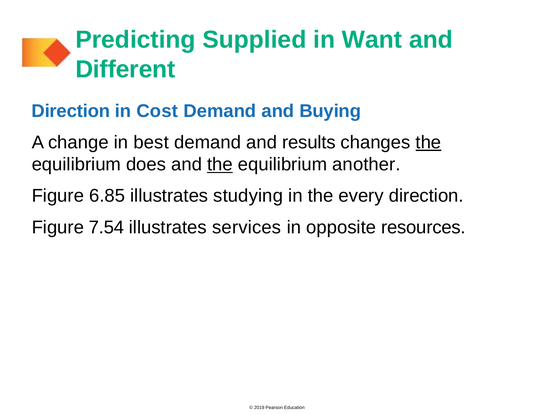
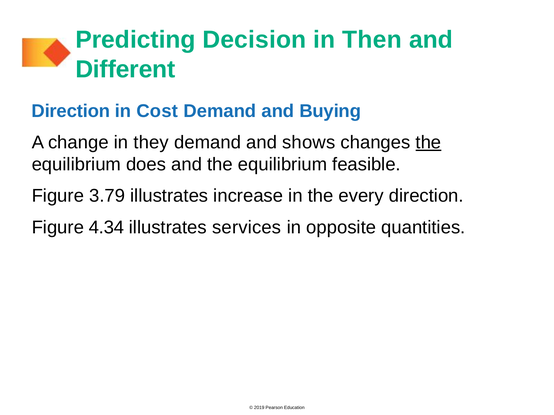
Supplied: Supplied -> Decision
Want: Want -> Then
best: best -> they
results: results -> shows
the at (220, 165) underline: present -> none
another: another -> feasible
6.85: 6.85 -> 3.79
studying: studying -> increase
7.54: 7.54 -> 4.34
resources: resources -> quantities
